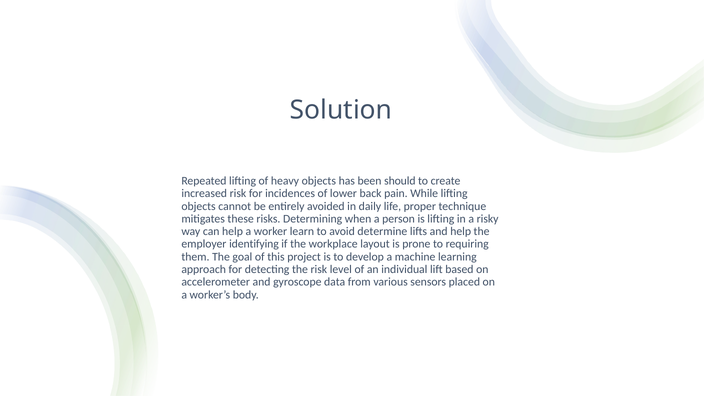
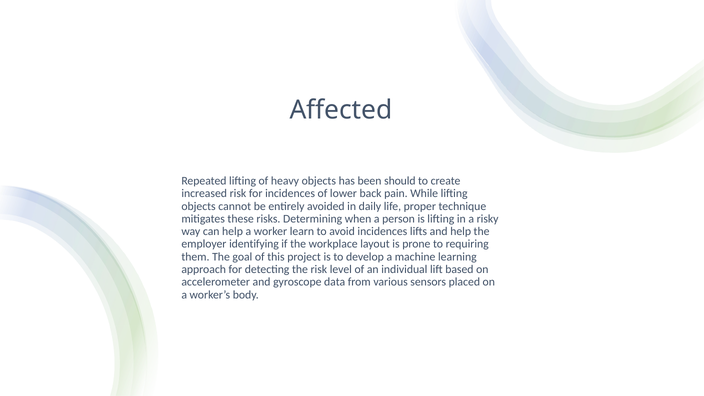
Solution: Solution -> Affected
avoid determine: determine -> incidences
